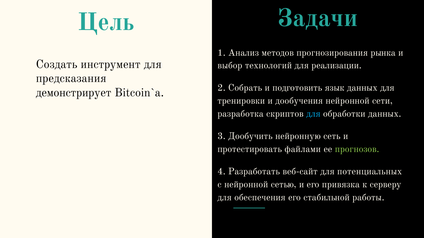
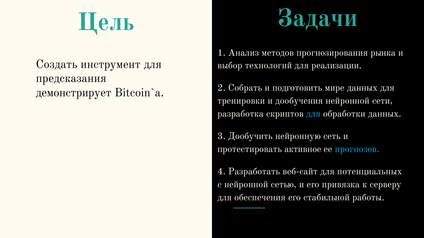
язык: язык -> мире
файлами: файлами -> активное
прогнозов colour: light green -> light blue
